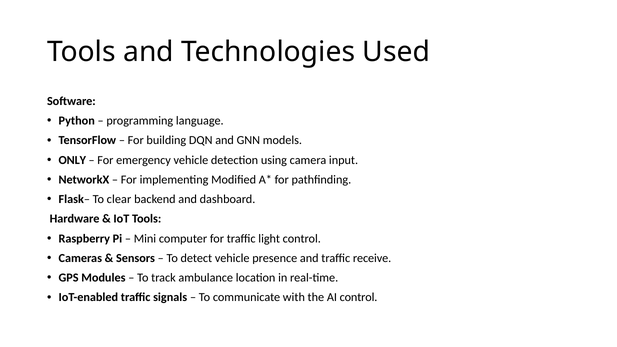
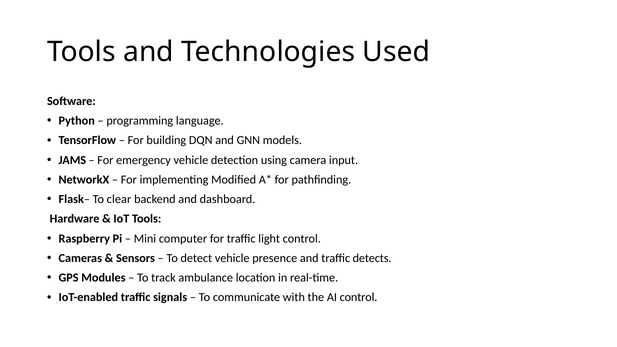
ONLY: ONLY -> JAMS
receive: receive -> detects
